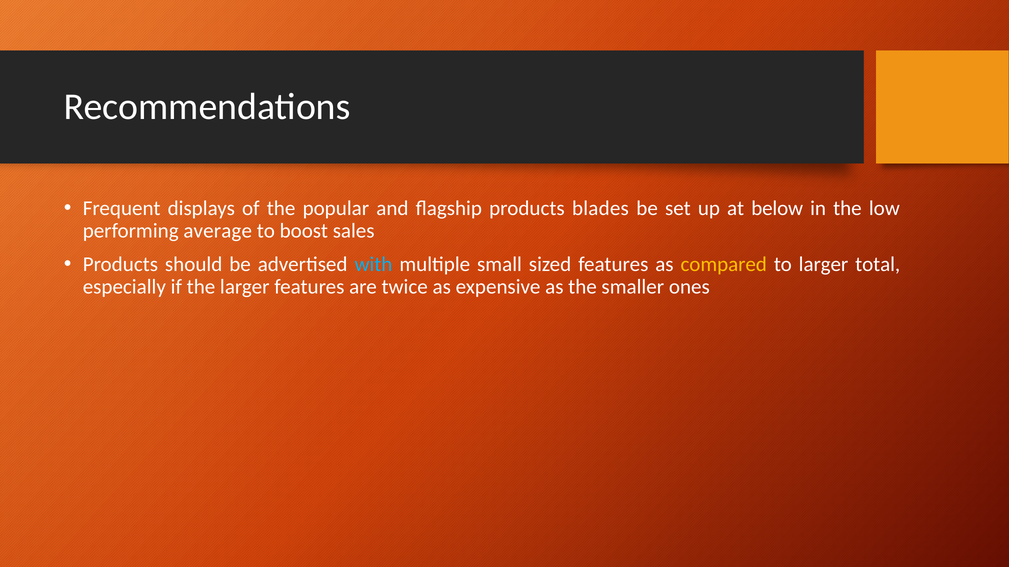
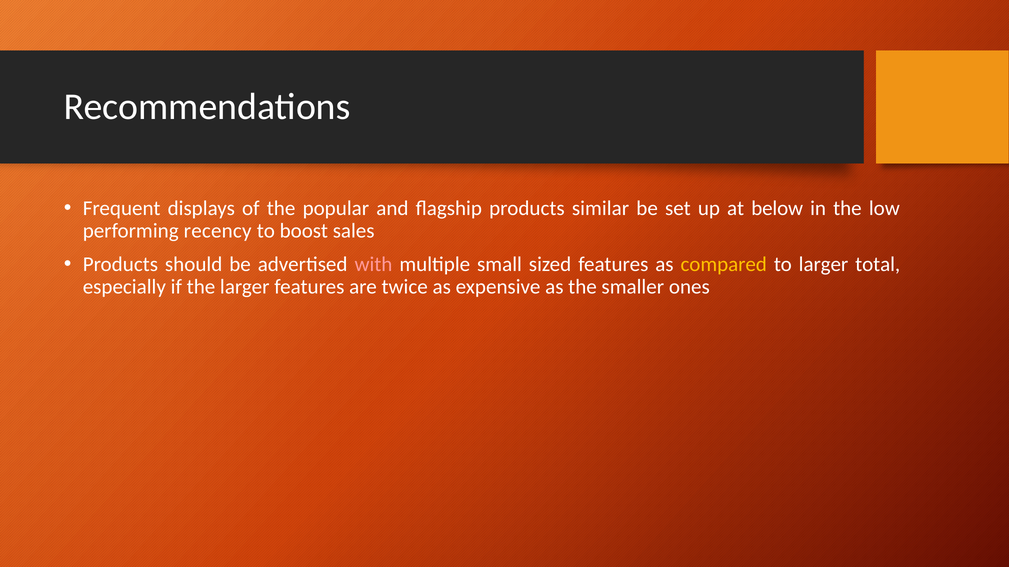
blades: blades -> similar
average: average -> recency
with colour: light blue -> pink
